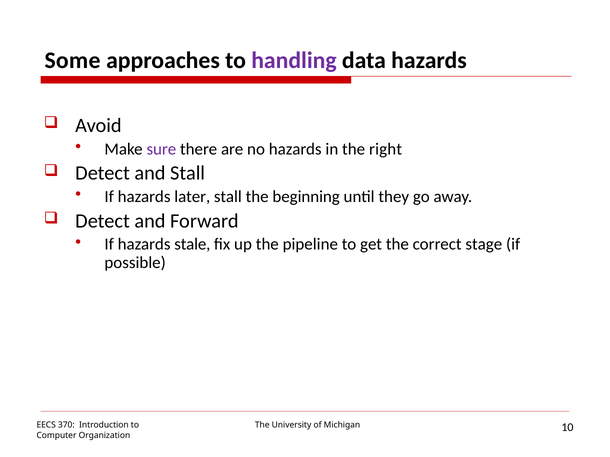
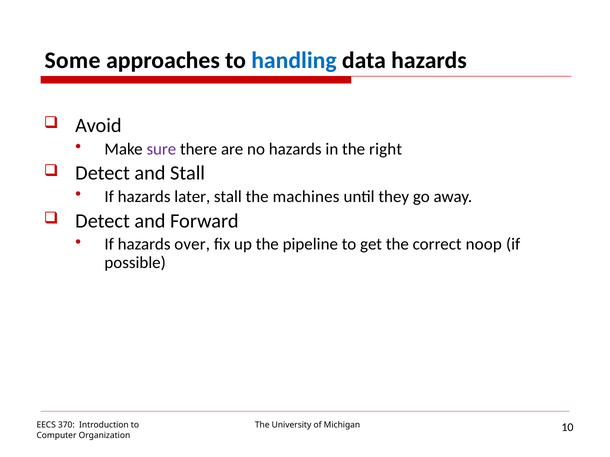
handling colour: purple -> blue
beginning: beginning -> machines
stale: stale -> over
stage: stage -> noop
